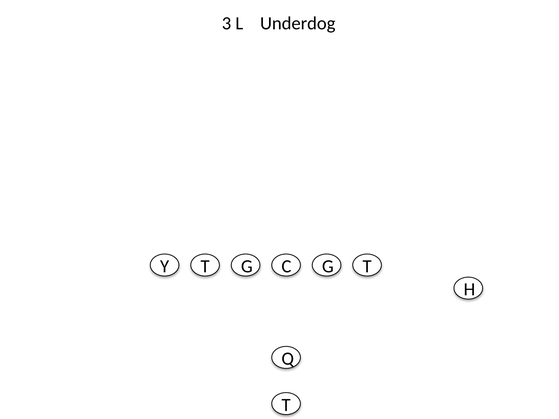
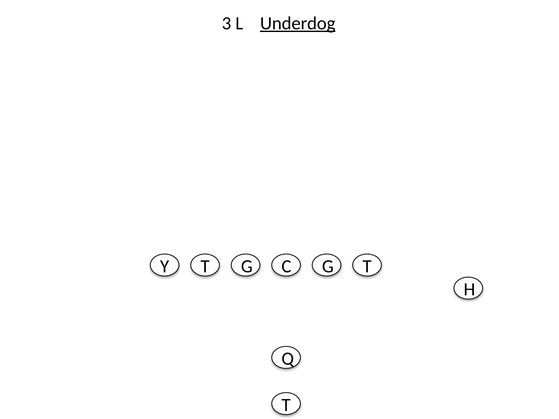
Underdog underline: none -> present
